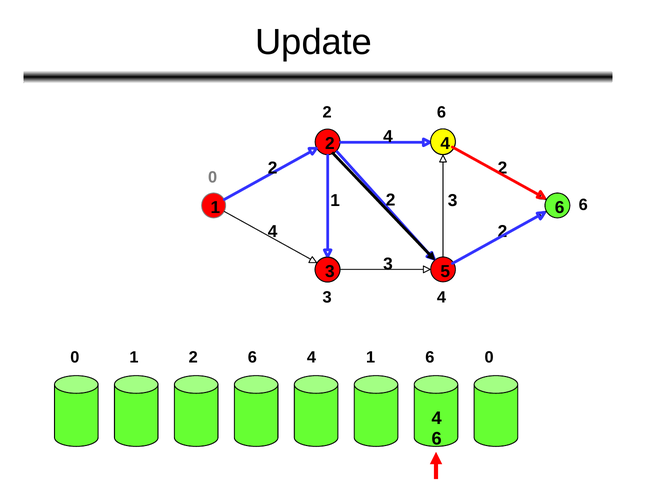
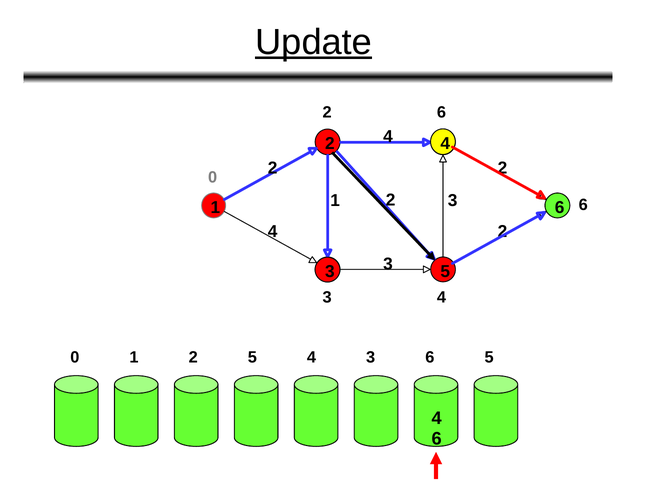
Update underline: none -> present
0 1 2 6: 6 -> 5
4 1: 1 -> 3
6 0: 0 -> 5
